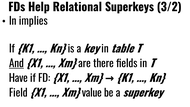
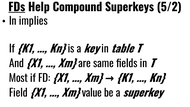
FDs underline: none -> present
Relational: Relational -> Compound
3/2: 3/2 -> 5/2
there: there -> same
And underline: present -> none
Have: Have -> Most
